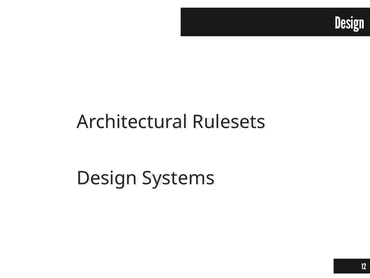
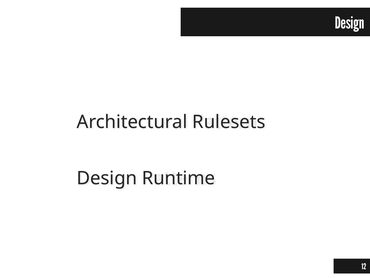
Systems: Systems -> Runtime
